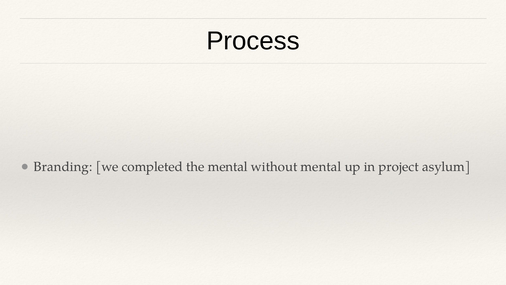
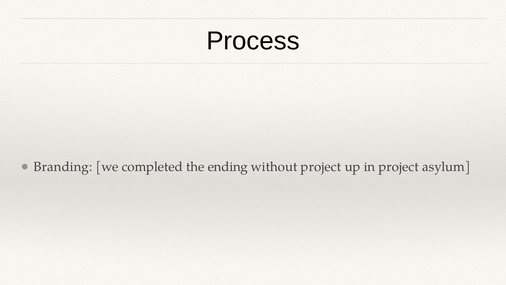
the mental: mental -> ending
without mental: mental -> project
